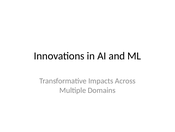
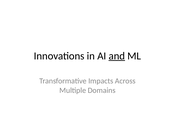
and underline: none -> present
